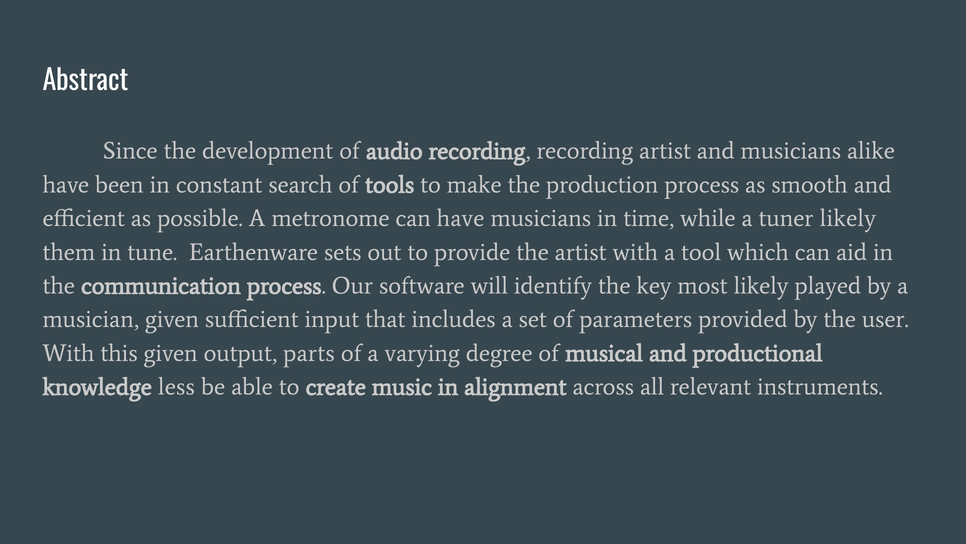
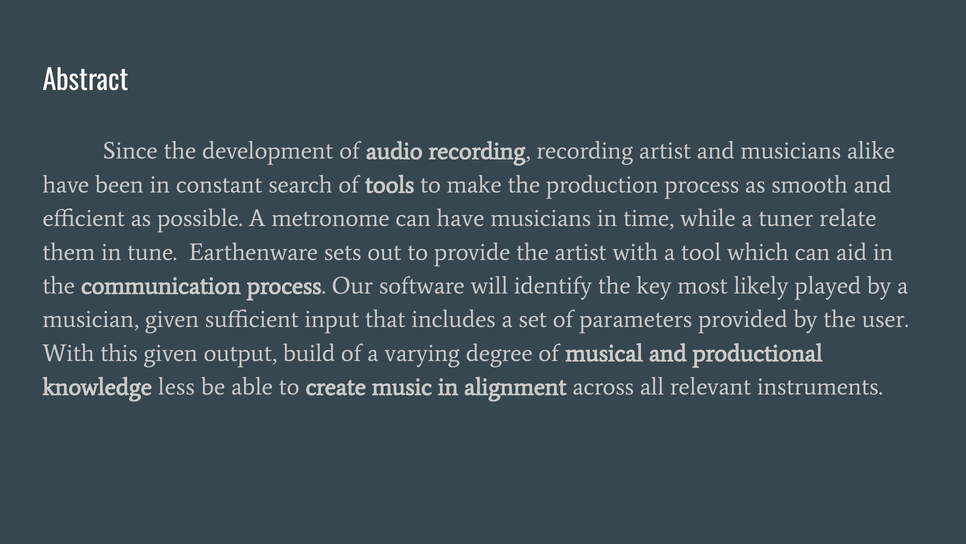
tuner likely: likely -> relate
parts: parts -> build
